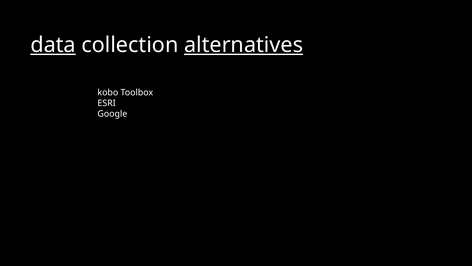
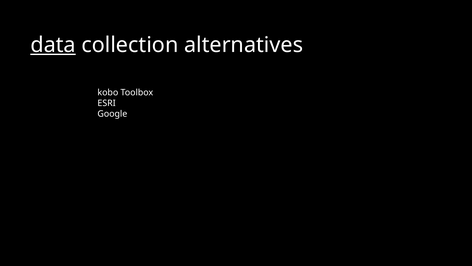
alternatives underline: present -> none
